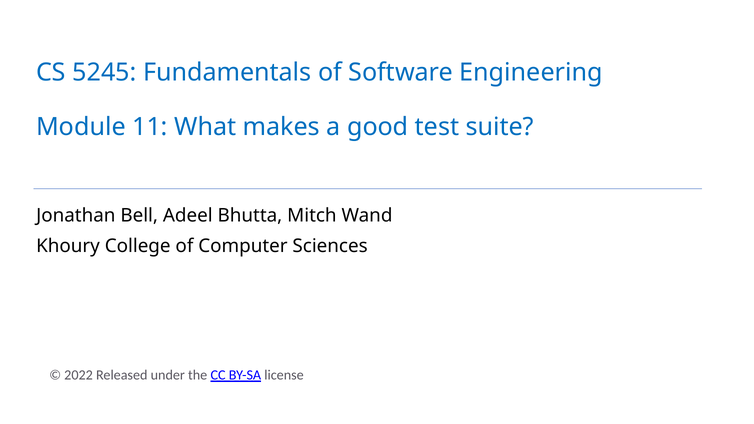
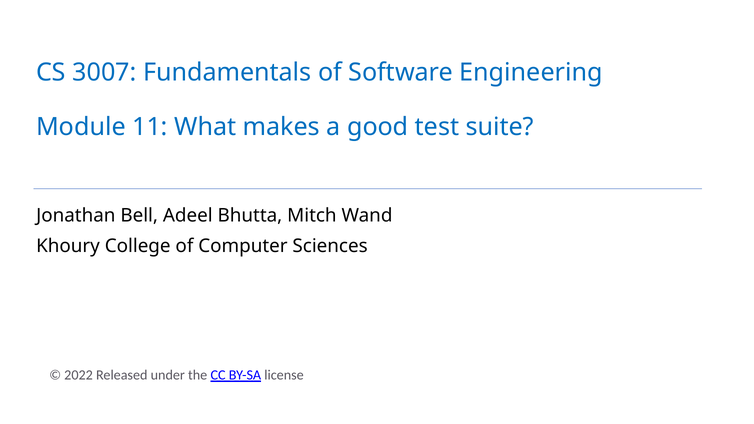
5245: 5245 -> 3007
